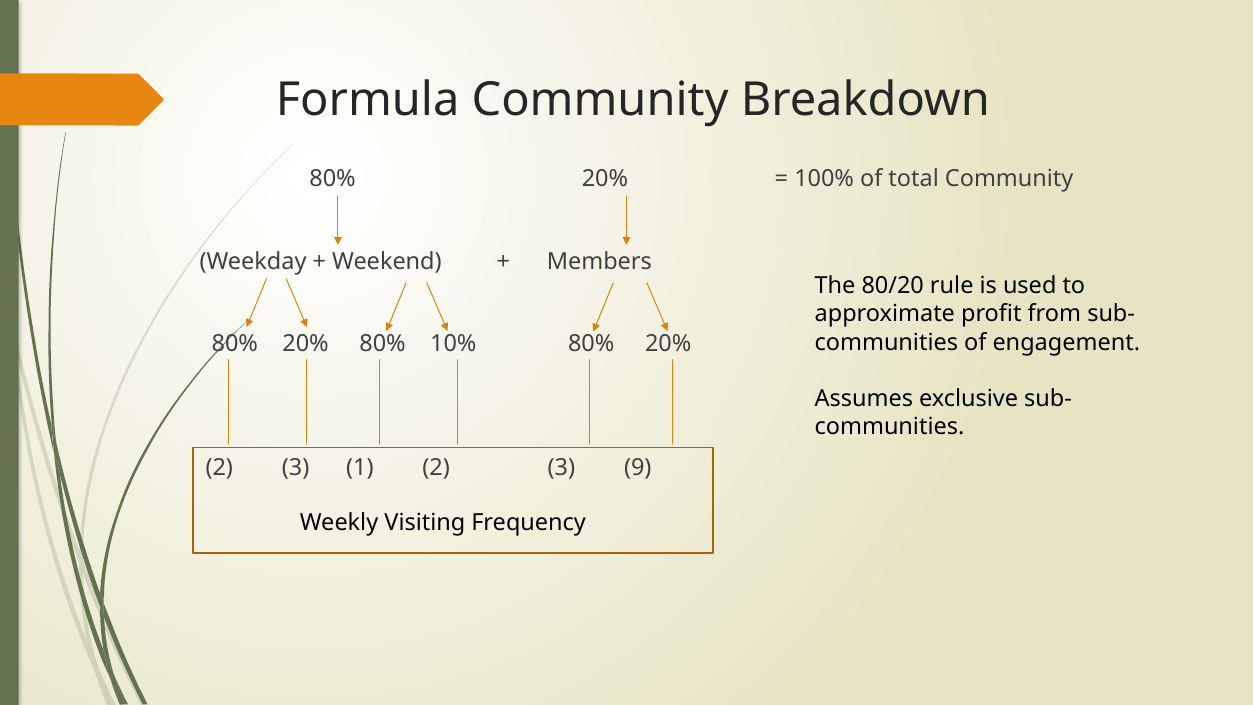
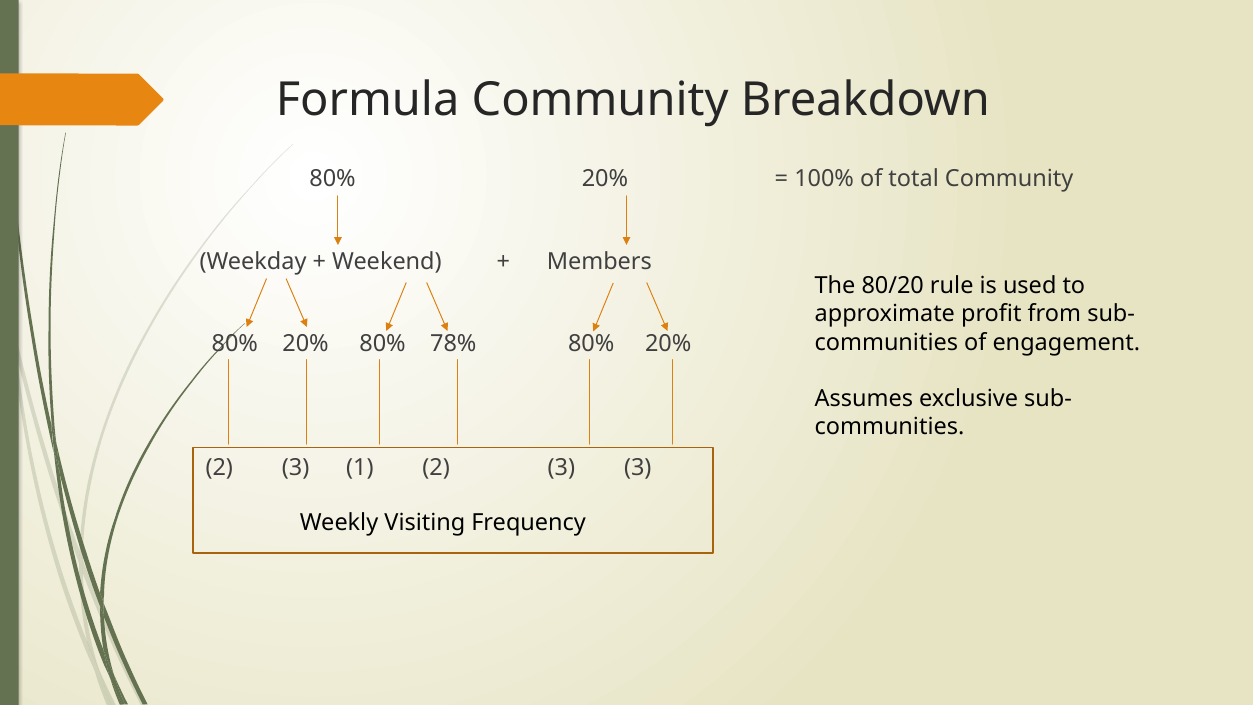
10%: 10% -> 78%
3 9: 9 -> 3
